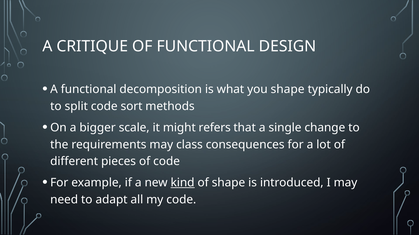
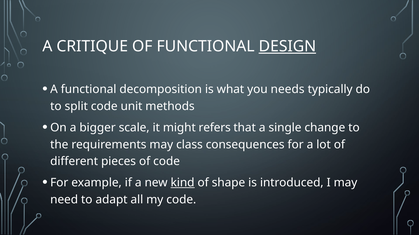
DESIGN underline: none -> present
you shape: shape -> needs
sort: sort -> unit
